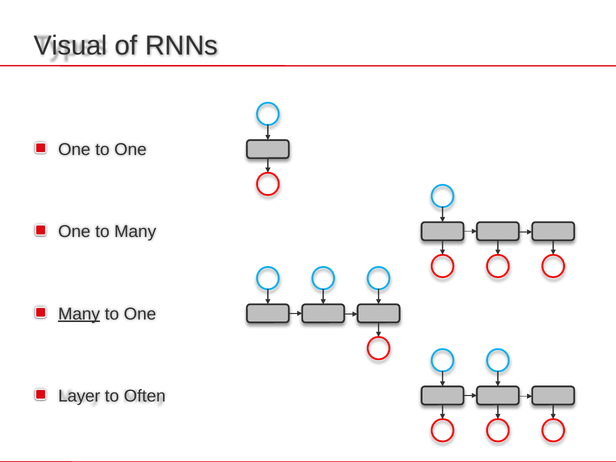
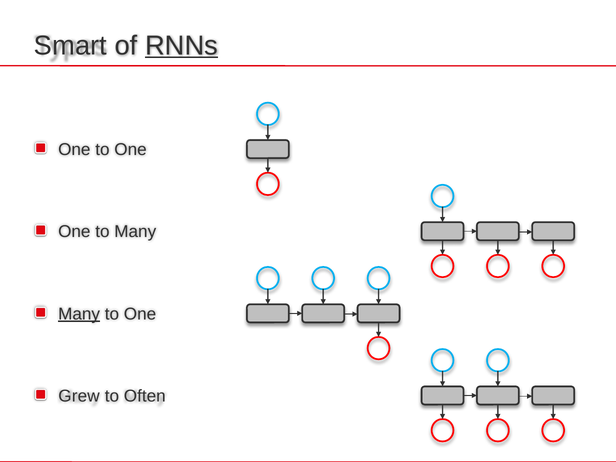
Visual: Visual -> Smart
RNNs underline: none -> present
Layer: Layer -> Grew
